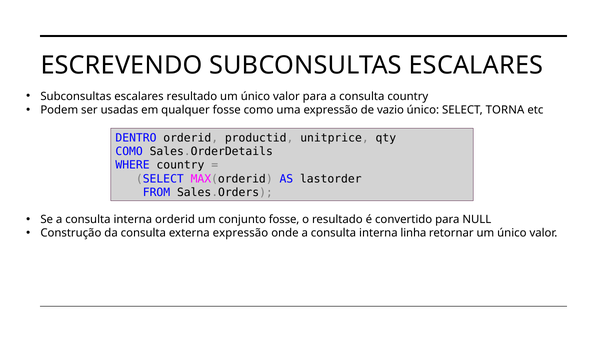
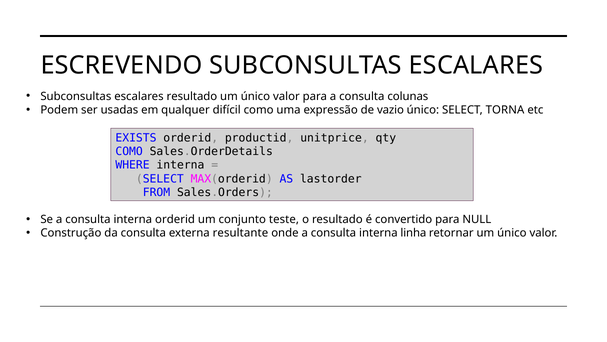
consulta country: country -> colunas
qualquer fosse: fosse -> difícil
DENTRO: DENTRO -> EXISTS
WHERE country: country -> interna
conjunto fosse: fosse -> teste
externa expressão: expressão -> resultante
